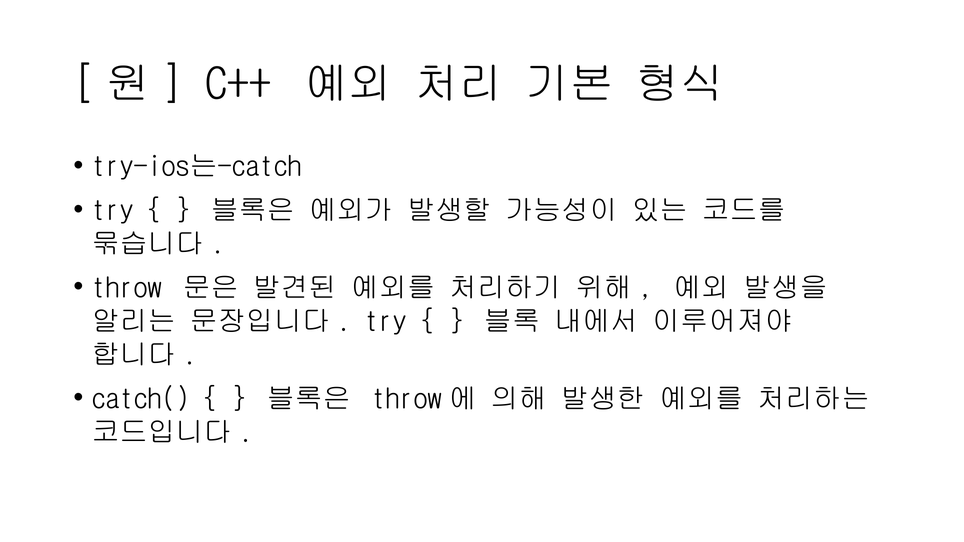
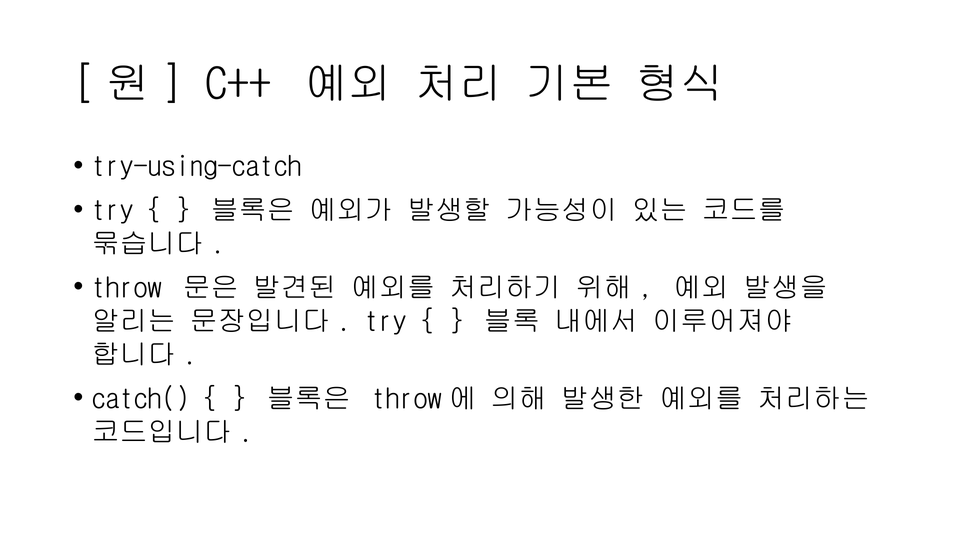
try-ios는-catch: try-ios는-catch -> try-using-catch
